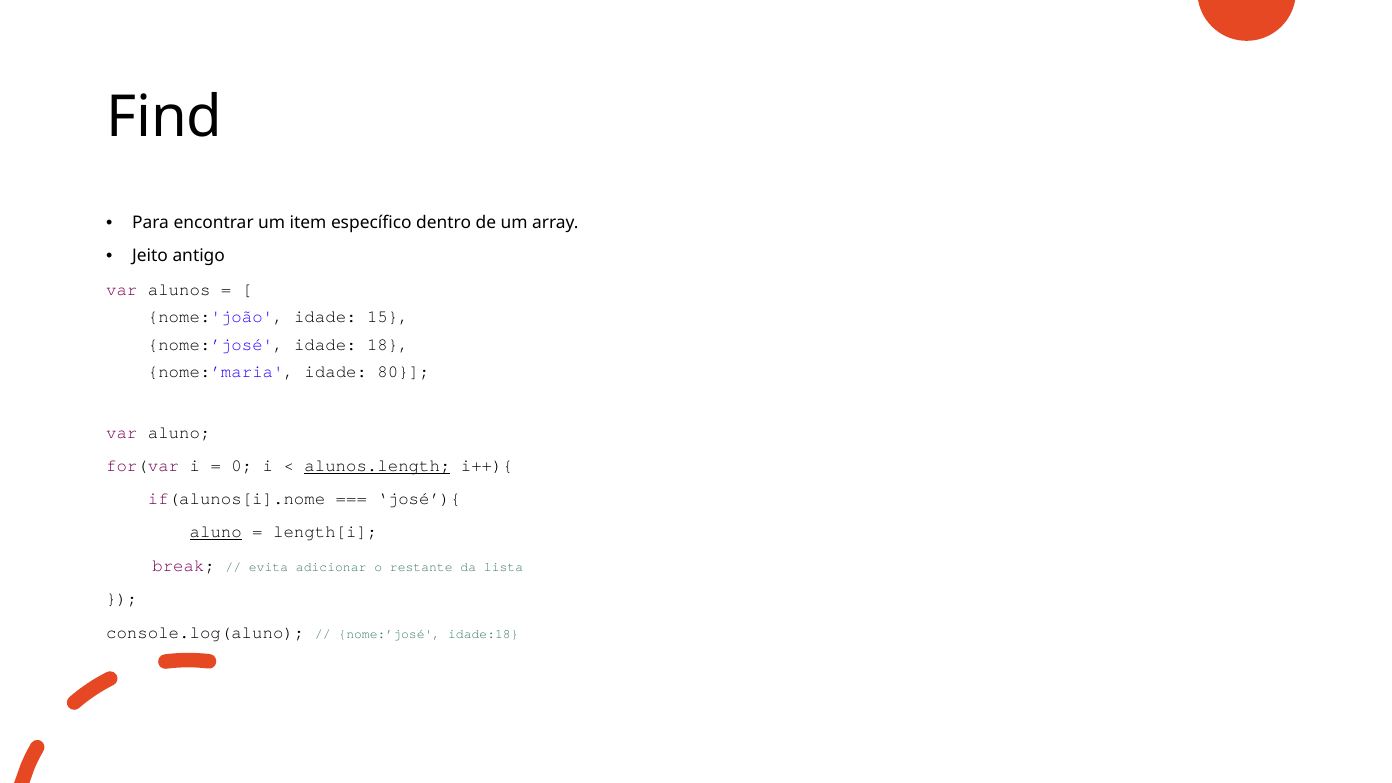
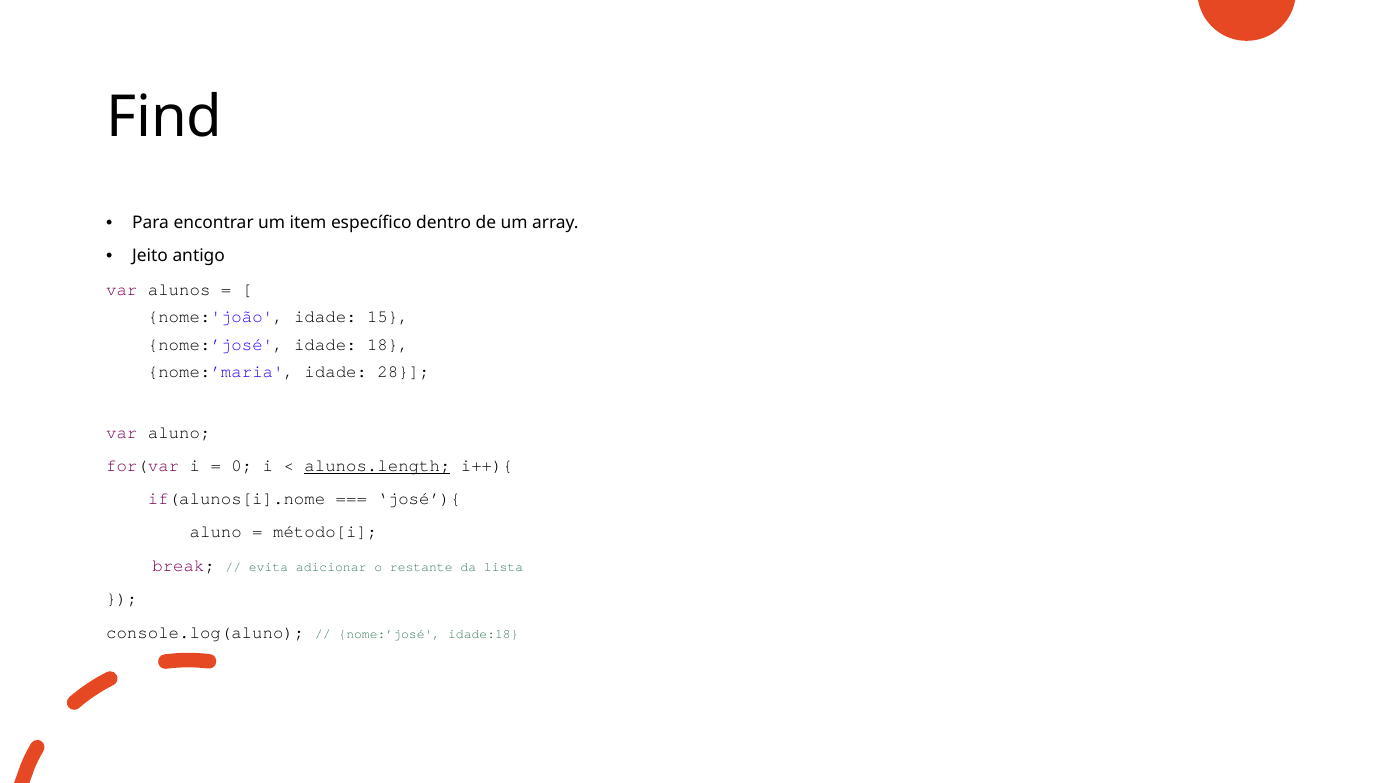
80: 80 -> 28
aluno at (216, 532) underline: present -> none
length[i: length[i -> método[i
